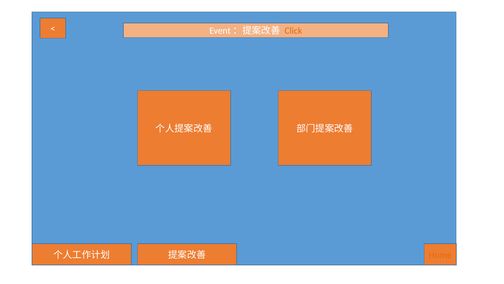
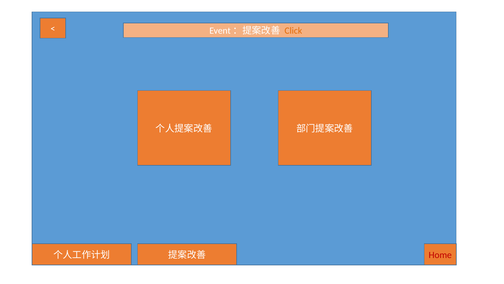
Home colour: orange -> red
